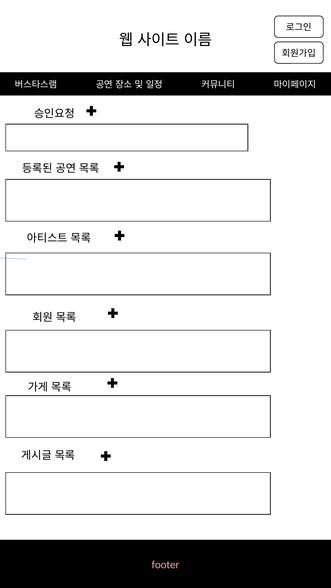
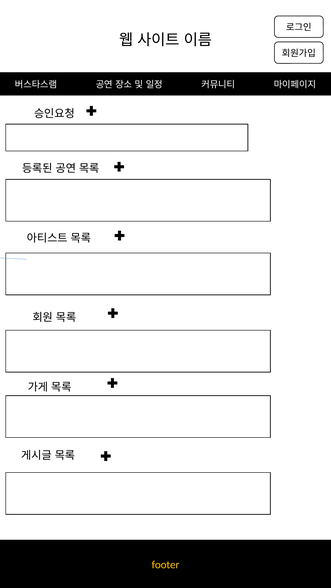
footer colour: pink -> yellow
